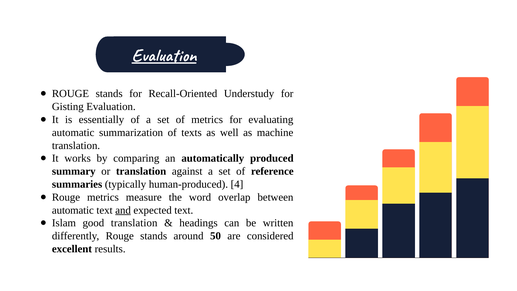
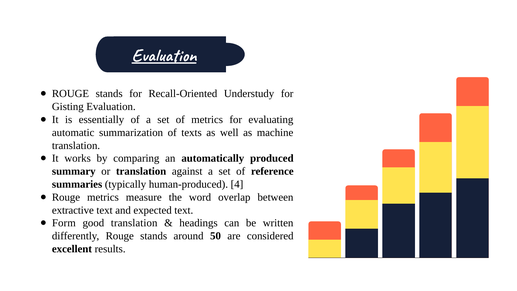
automatic at (73, 210): automatic -> extractive
and underline: present -> none
Islam: Islam -> Form
